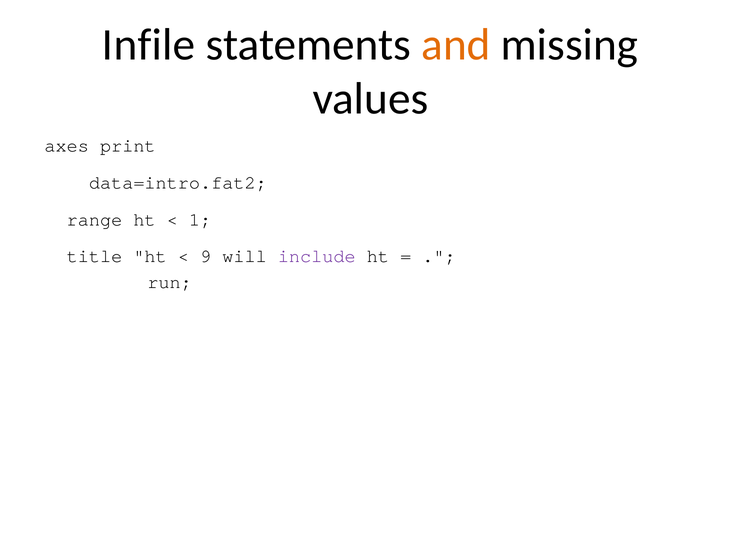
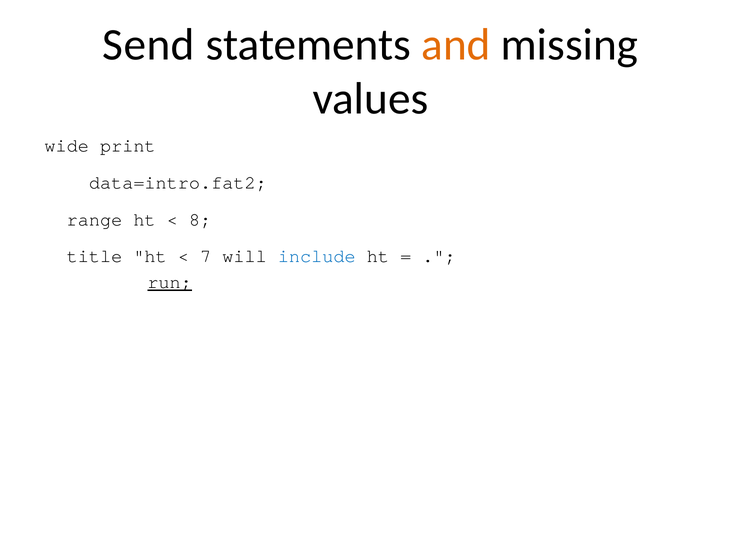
Infile: Infile -> Send
axes: axes -> wide
1: 1 -> 8
9: 9 -> 7
include colour: purple -> blue
run underline: none -> present
